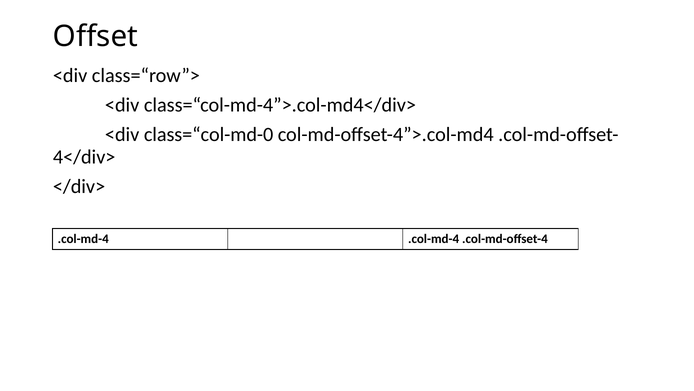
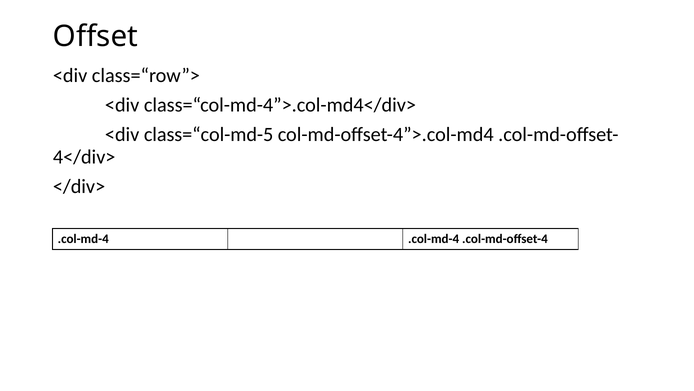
class=“col-md-0: class=“col-md-0 -> class=“col-md-5
